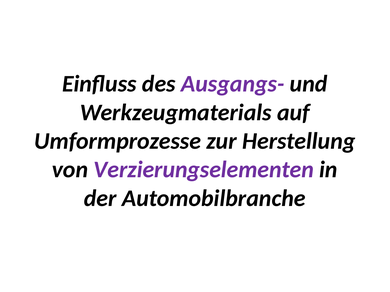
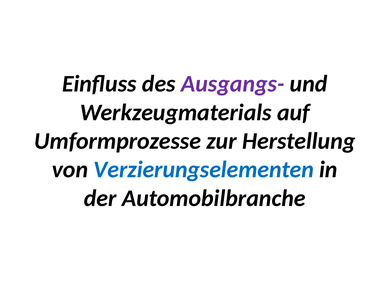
Verzierungselementen colour: purple -> blue
